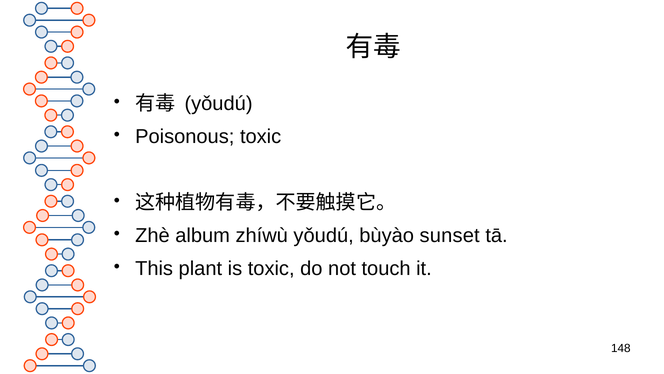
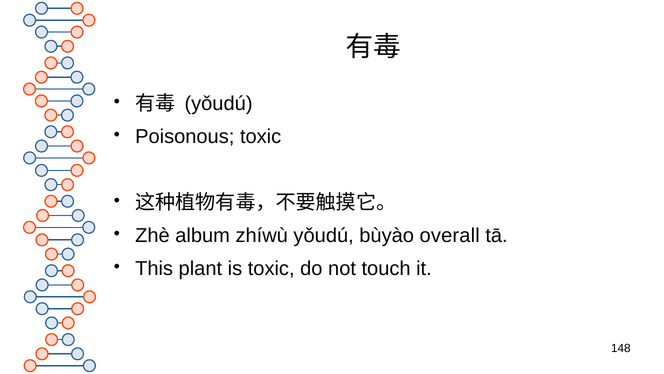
sunset: sunset -> overall
